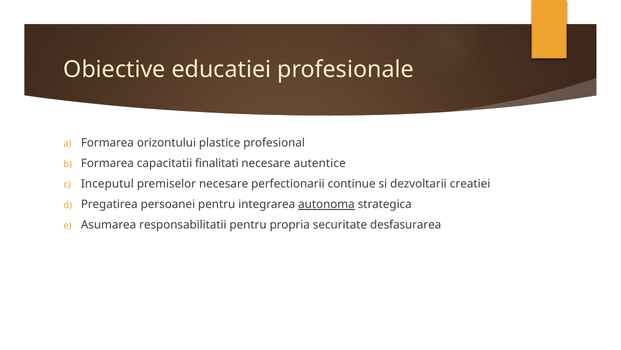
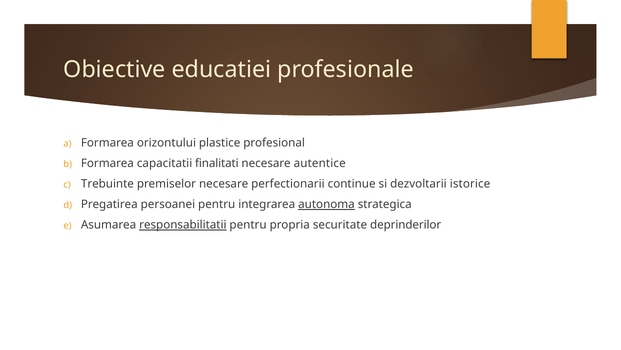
Inceputul: Inceputul -> Trebuinte
creatiei: creatiei -> istorice
responsabilitatii underline: none -> present
desfasurarea: desfasurarea -> deprinderilor
